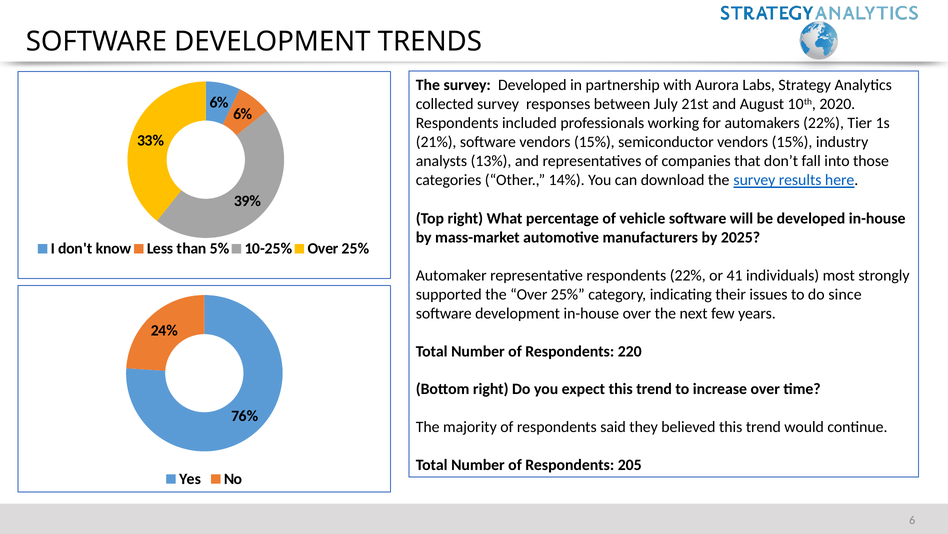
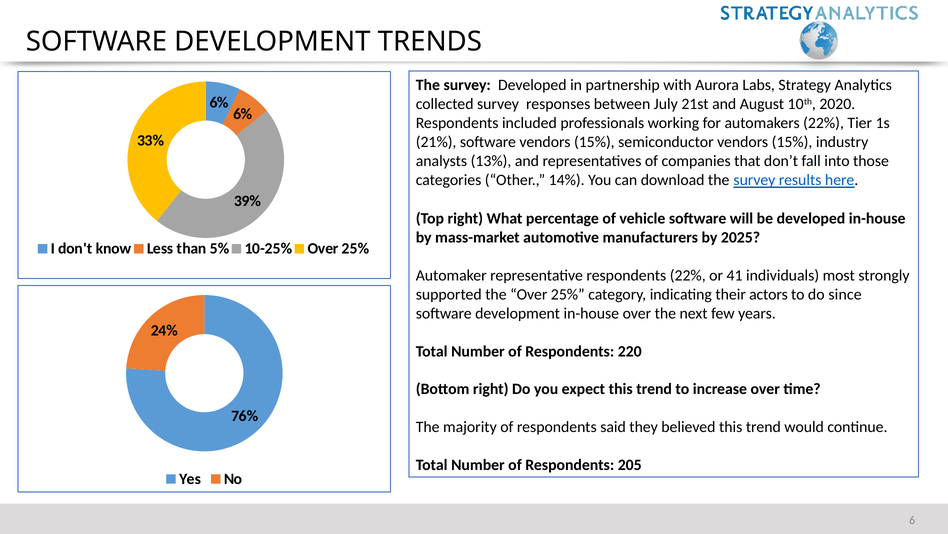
issues: issues -> actors
